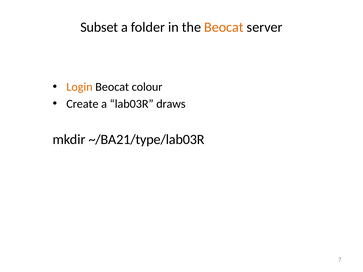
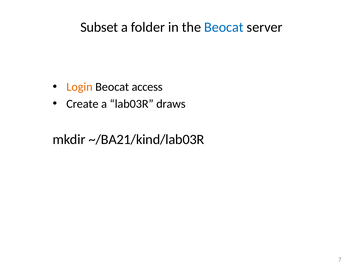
Beocat at (224, 27) colour: orange -> blue
colour: colour -> access
~/BA21/type/lab03R: ~/BA21/type/lab03R -> ~/BA21/kind/lab03R
